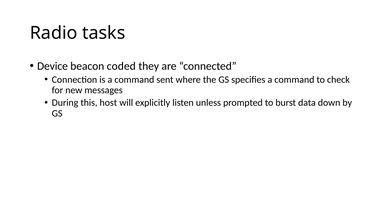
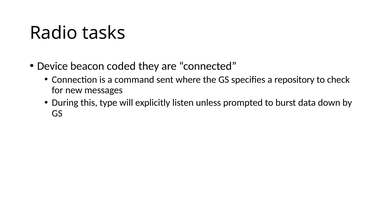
specifies a command: command -> repository
host: host -> type
